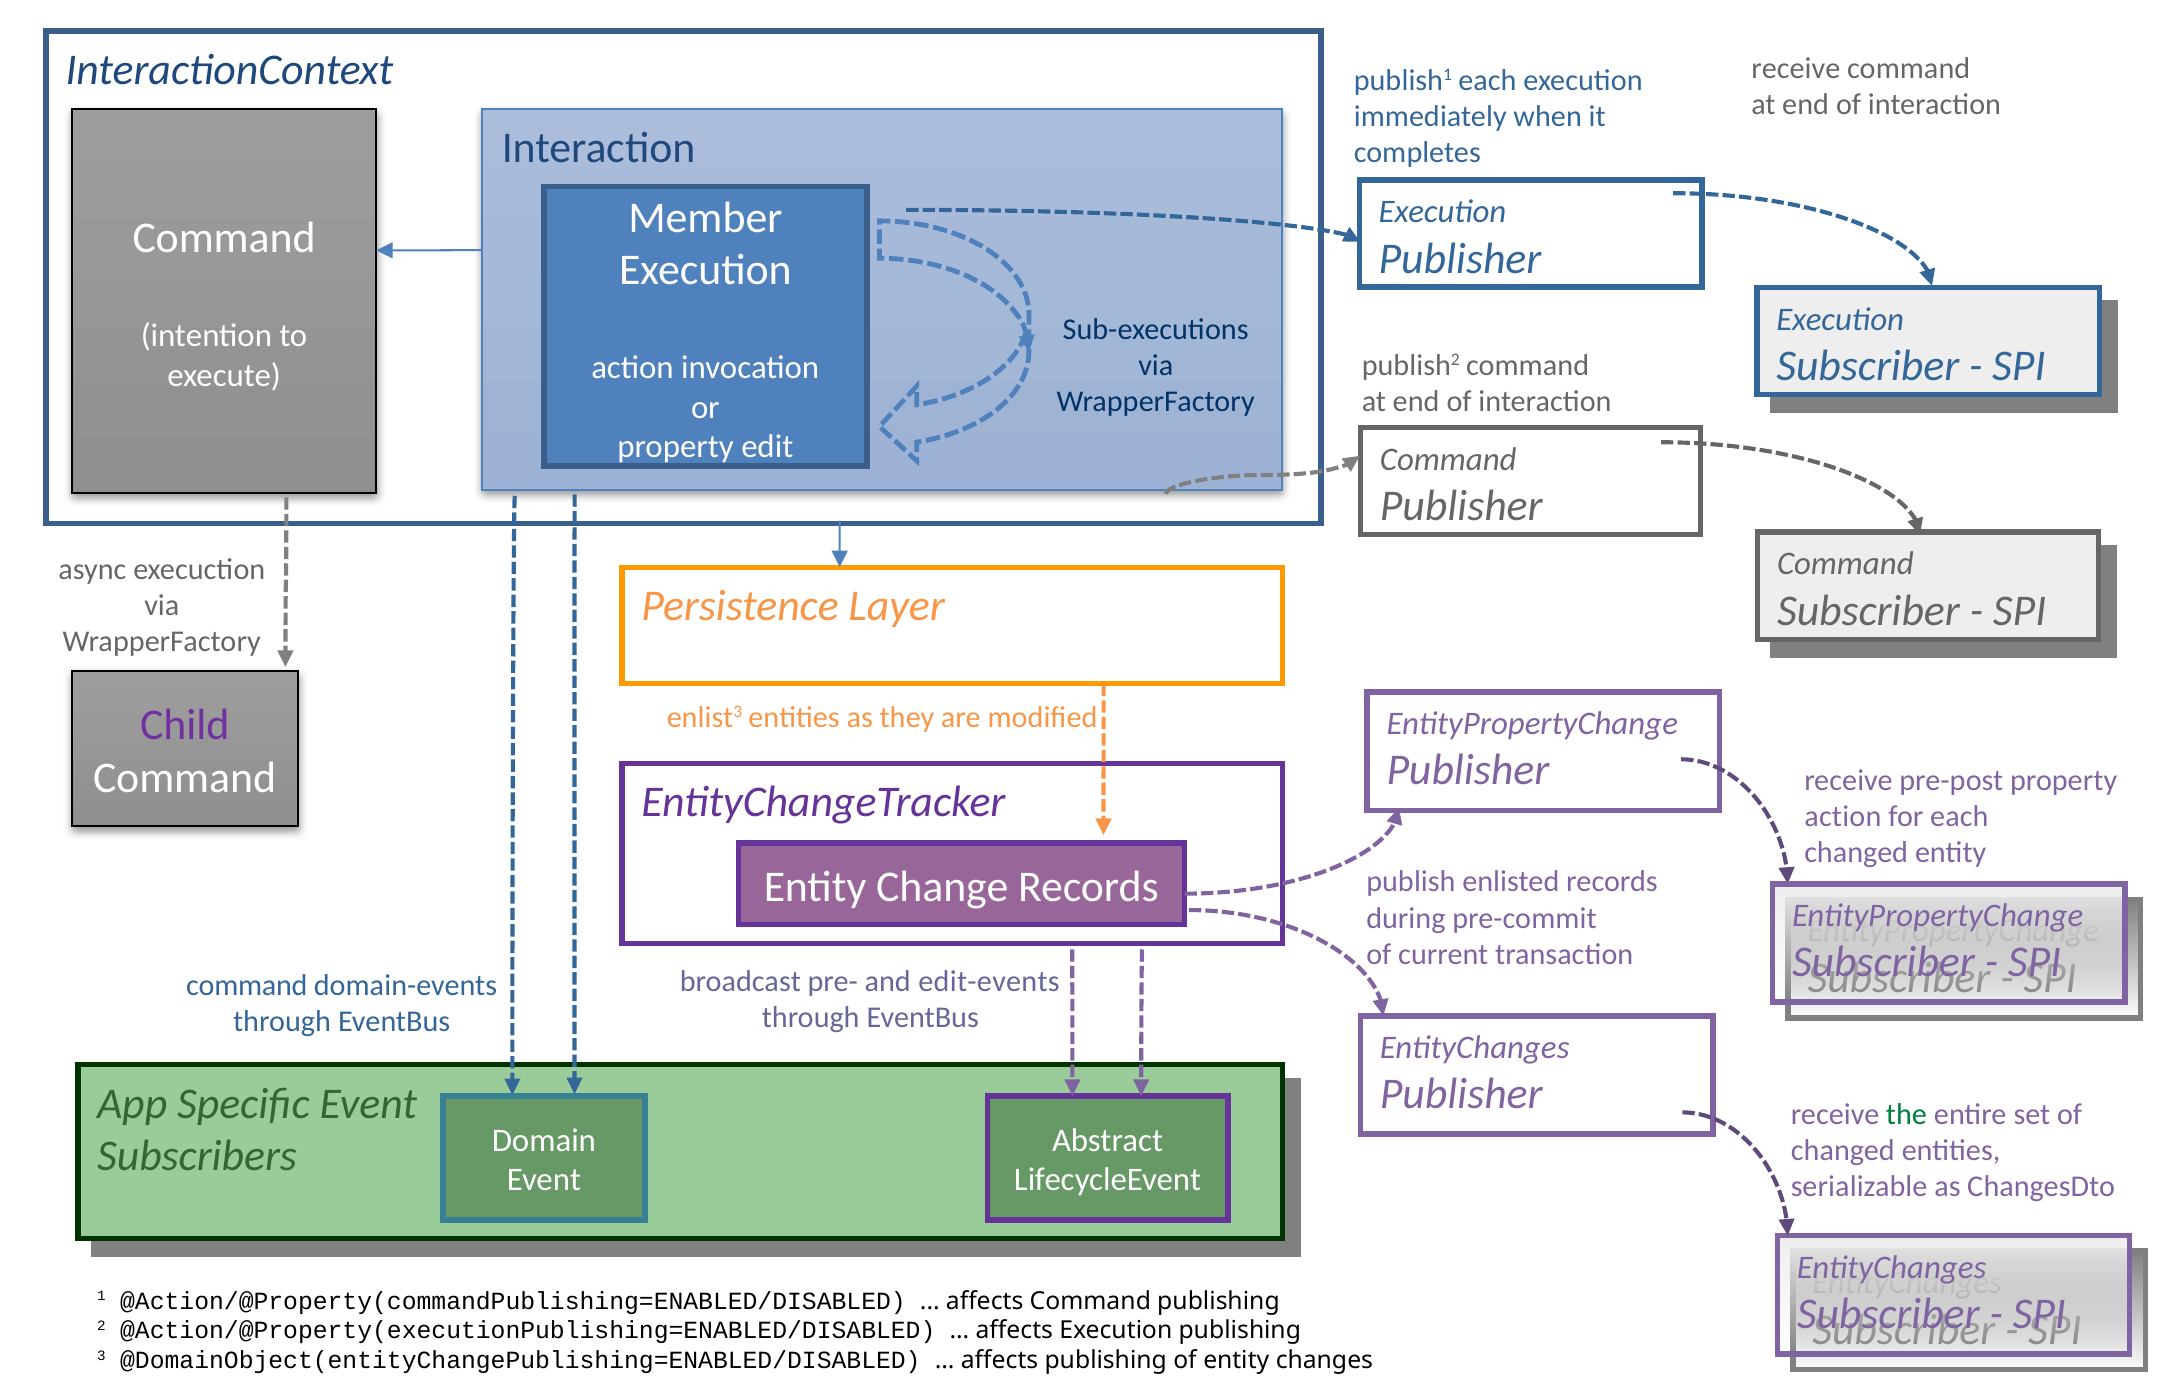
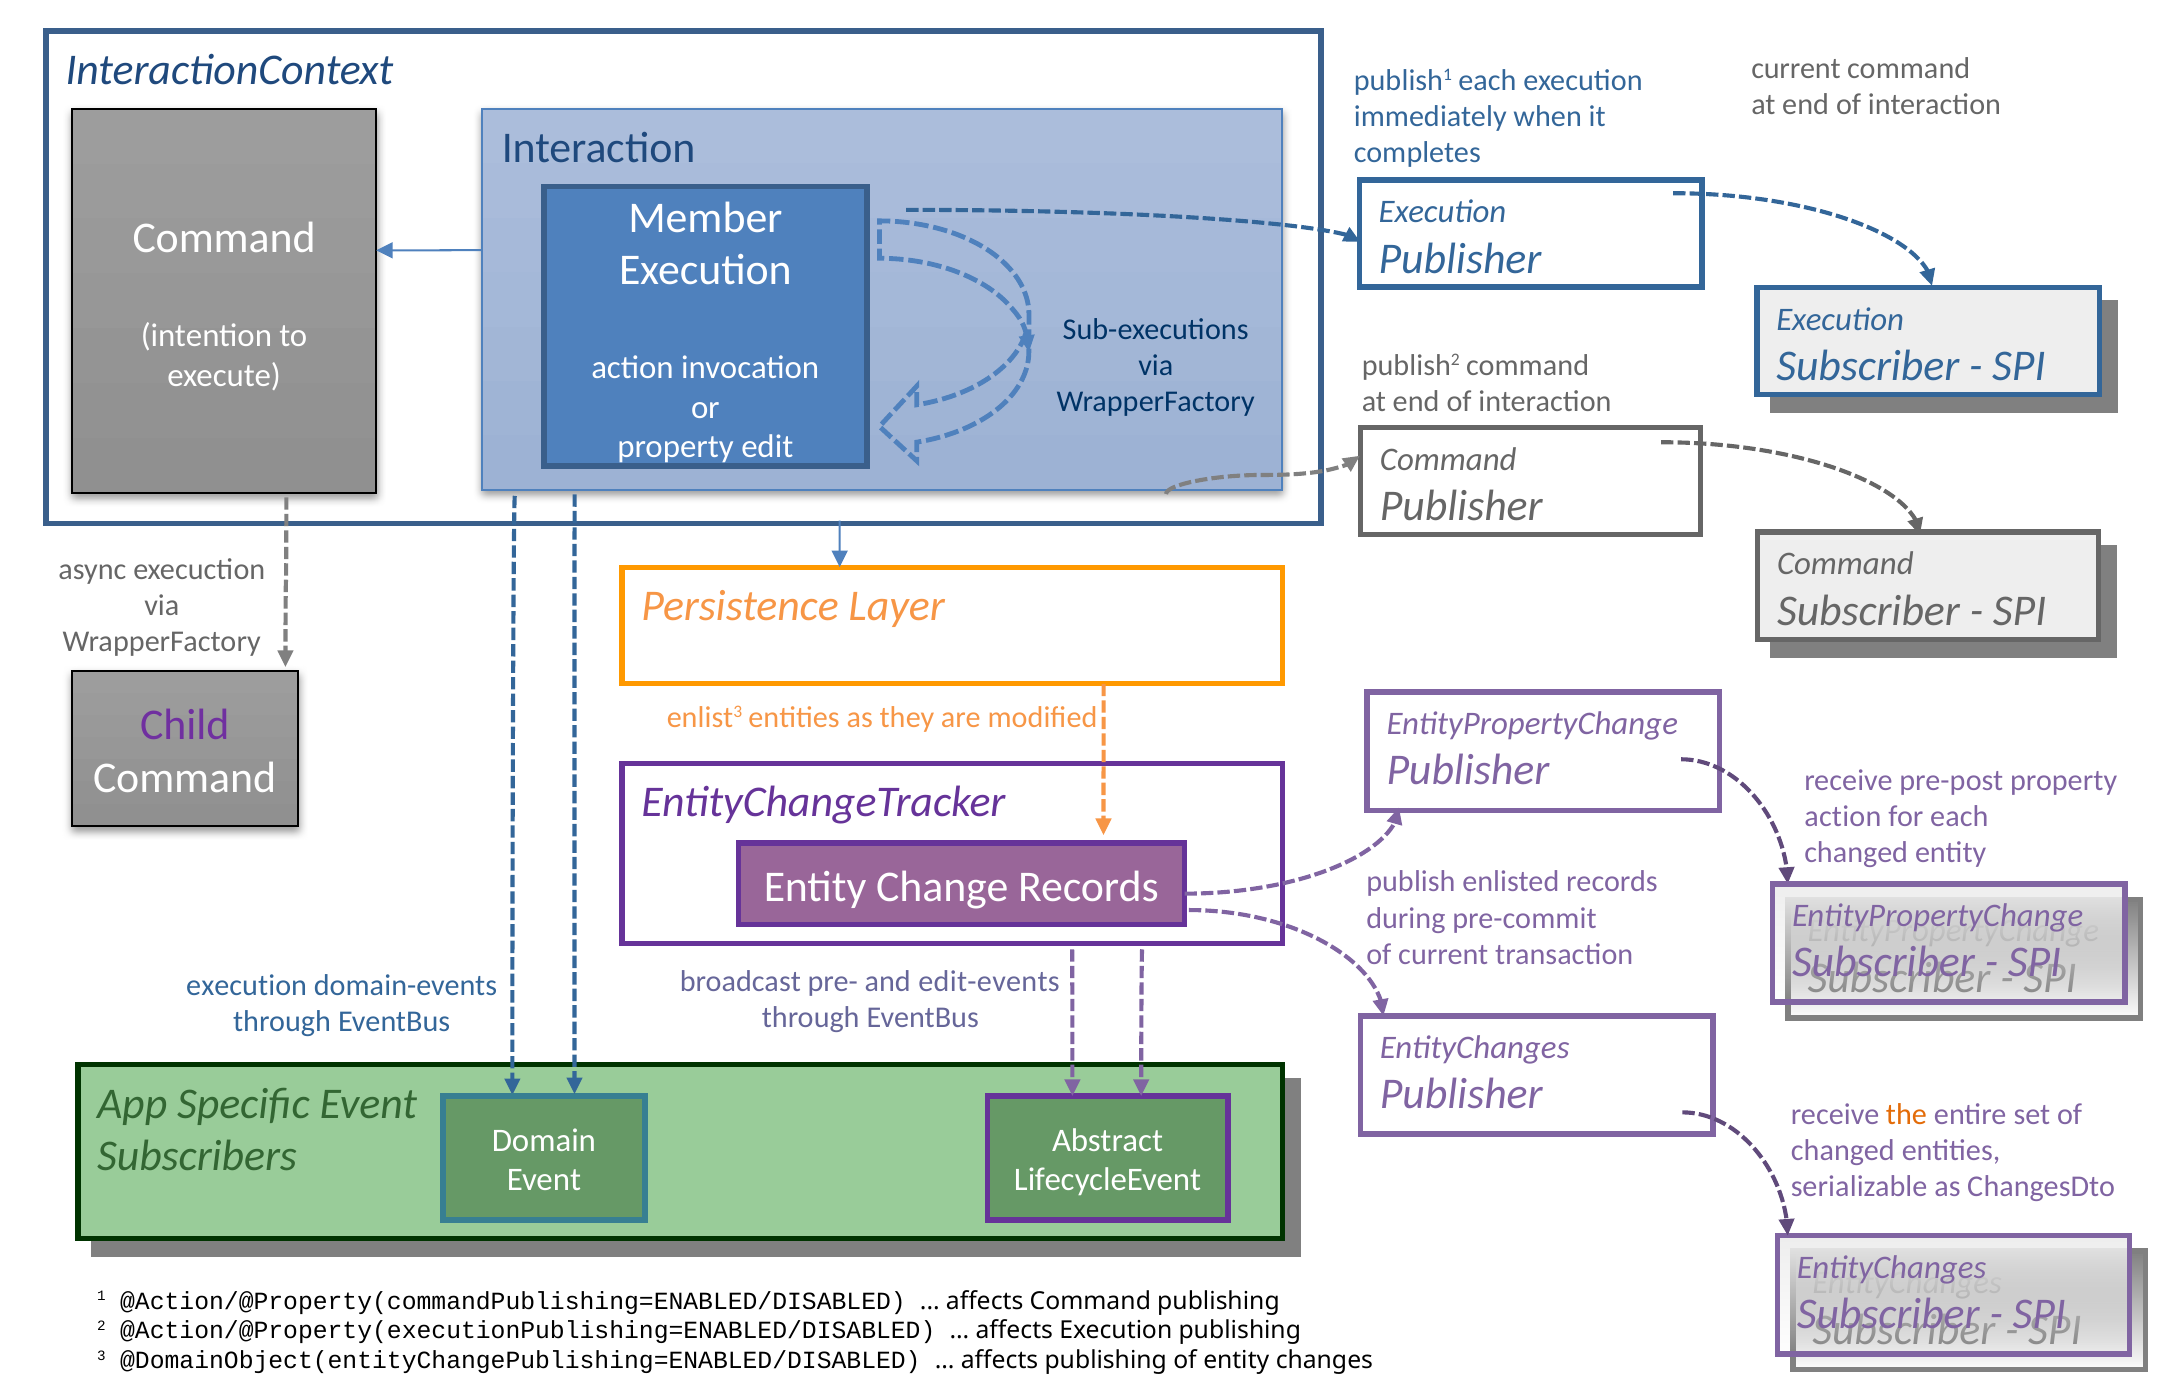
receive at (1796, 69): receive -> current
command at (247, 986): command -> execution
the colour: green -> orange
